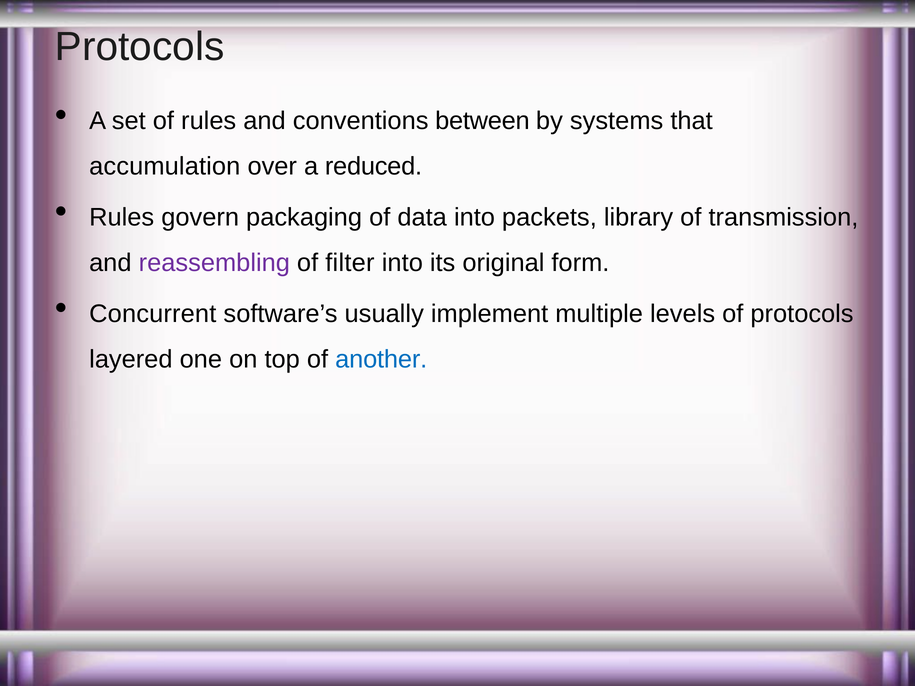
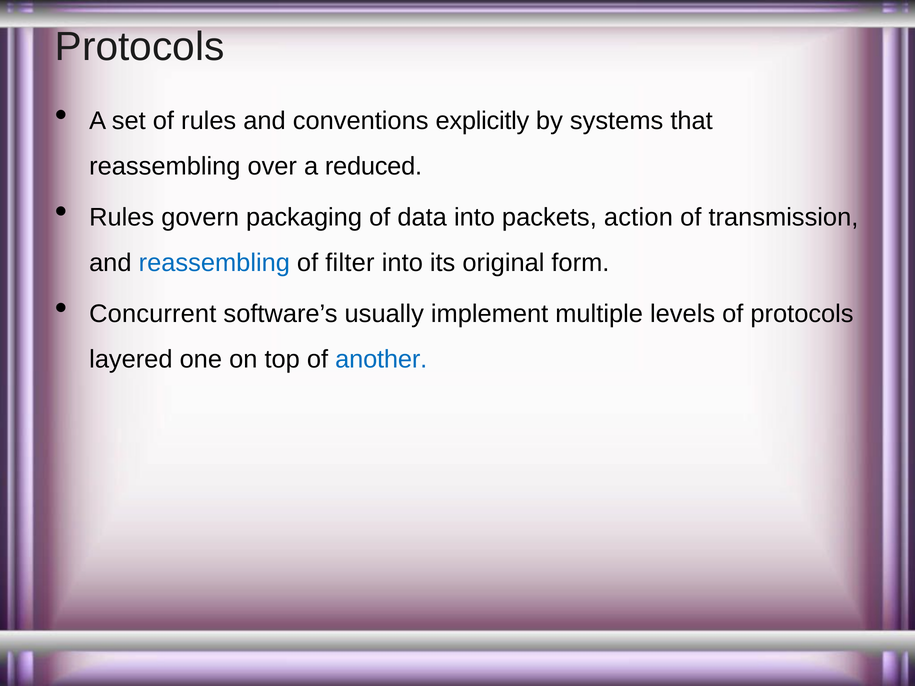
between: between -> explicitly
accumulation at (165, 166): accumulation -> reassembling
library: library -> action
reassembling at (214, 263) colour: purple -> blue
